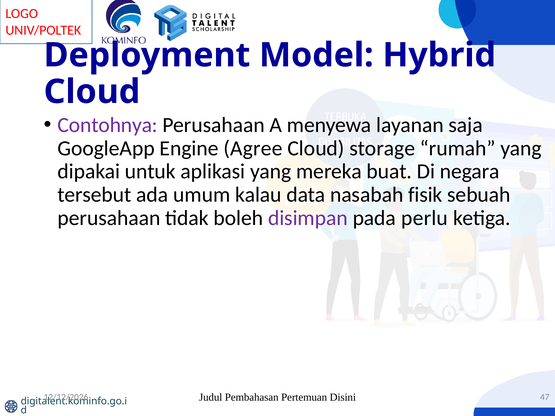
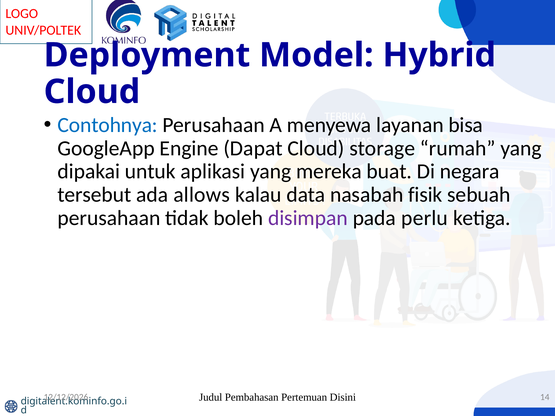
Contohnya colour: purple -> blue
saja: saja -> bisa
Agree: Agree -> Dapat
umum: umum -> allows
47: 47 -> 14
